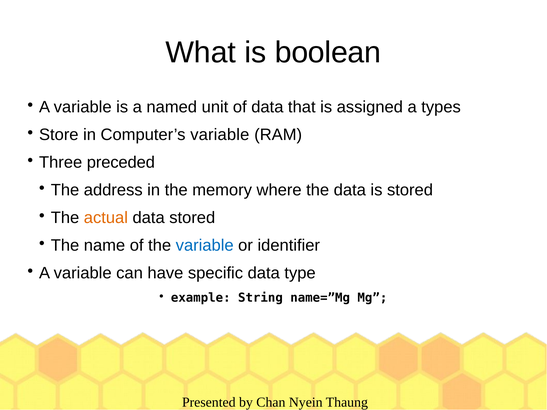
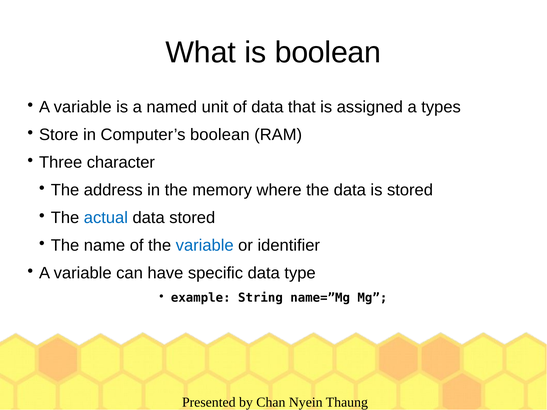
Computer’s variable: variable -> boolean
preceded: preceded -> character
actual colour: orange -> blue
